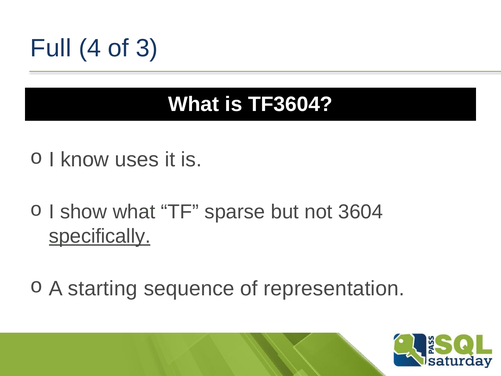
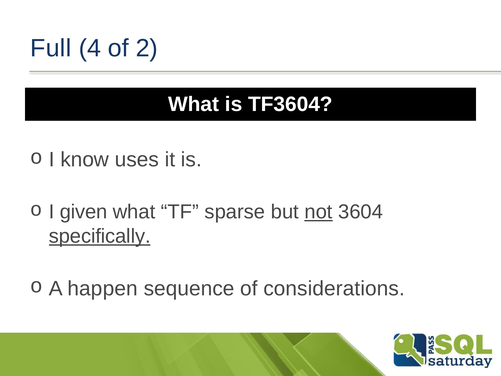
3: 3 -> 2
show: show -> given
not underline: none -> present
starting: starting -> happen
representation: representation -> considerations
